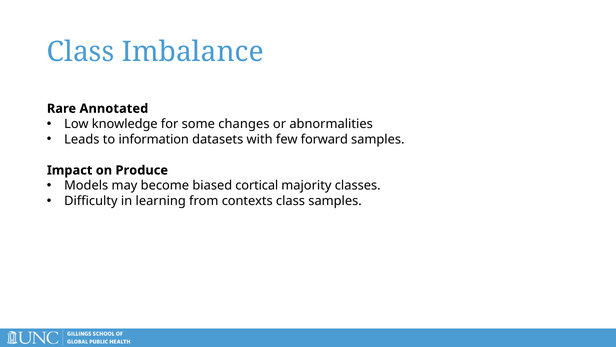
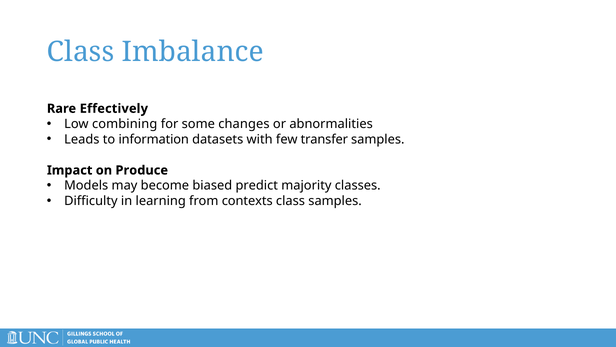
Annotated: Annotated -> Effectively
knowledge: knowledge -> combining
forward: forward -> transfer
cortical: cortical -> predict
